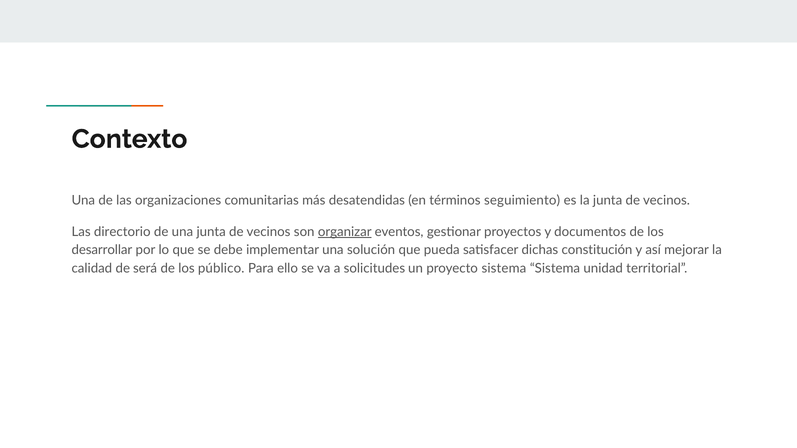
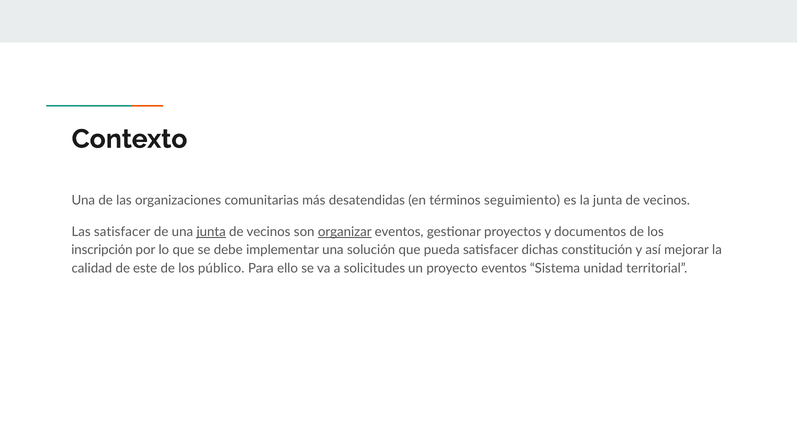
Las directorio: directorio -> satisfacer
junta at (211, 232) underline: none -> present
desarrollar: desarrollar -> inscripción
será: será -> este
proyecto sistema: sistema -> eventos
